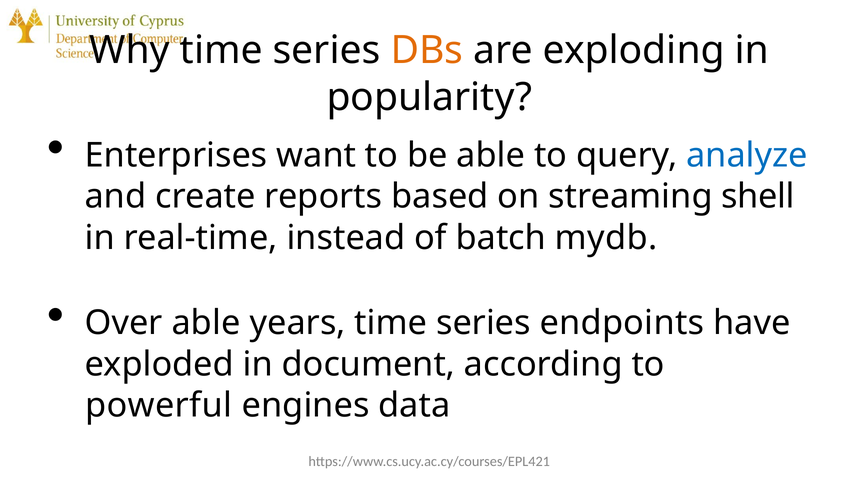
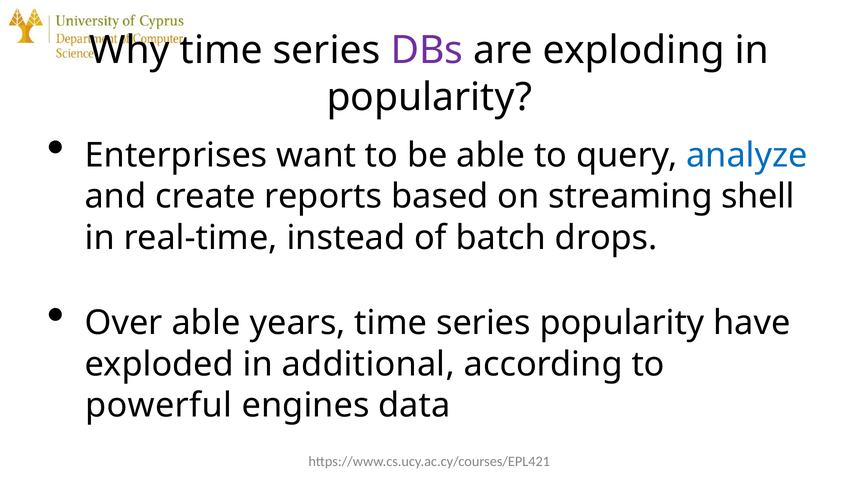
DBs colour: orange -> purple
mydb: mydb -> drops
series endpoints: endpoints -> popularity
document: document -> additional
